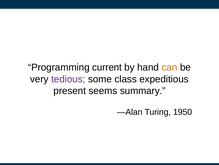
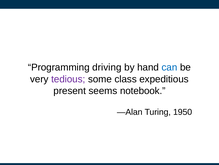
current: current -> driving
can colour: orange -> blue
summary: summary -> notebook
